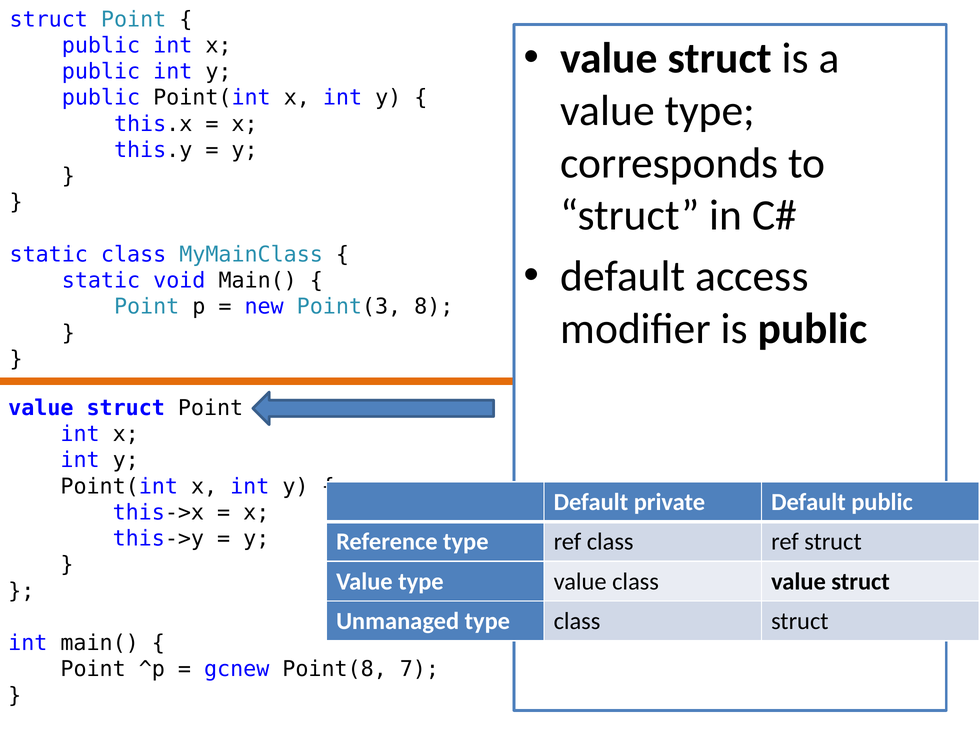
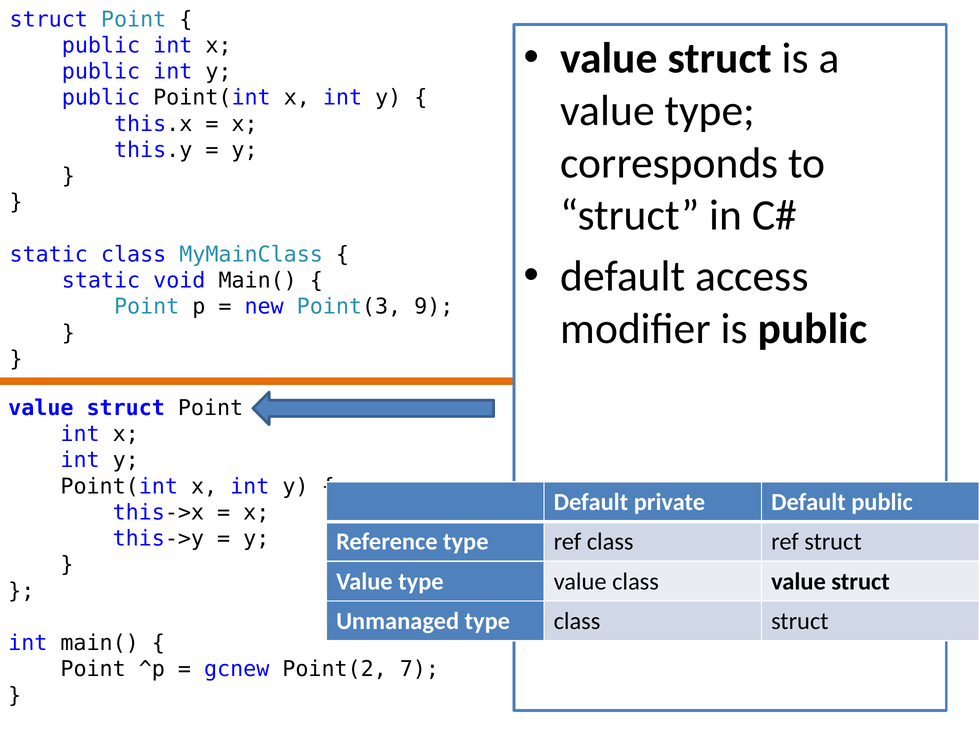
8: 8 -> 9
Point(8: Point(8 -> Point(2
